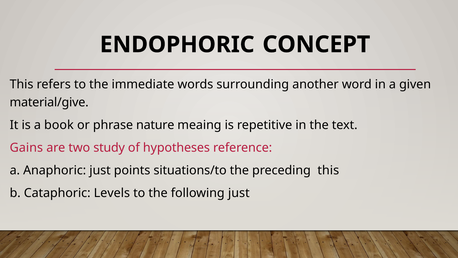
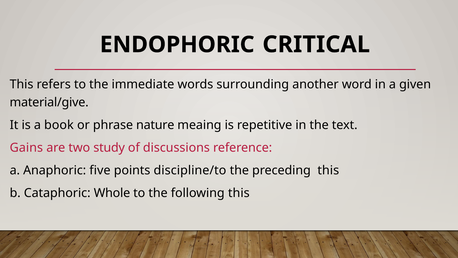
CONCEPT: CONCEPT -> CRITICAL
hypotheses: hypotheses -> discussions
Anaphoric just: just -> five
situations/to: situations/to -> discipline/to
Levels: Levels -> Whole
following just: just -> this
